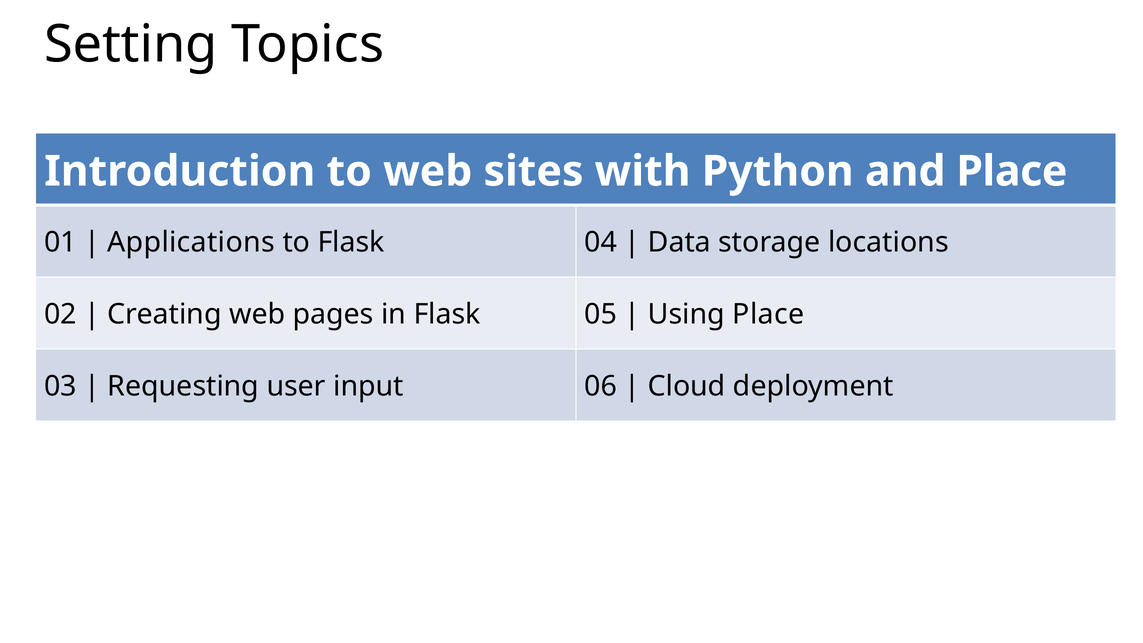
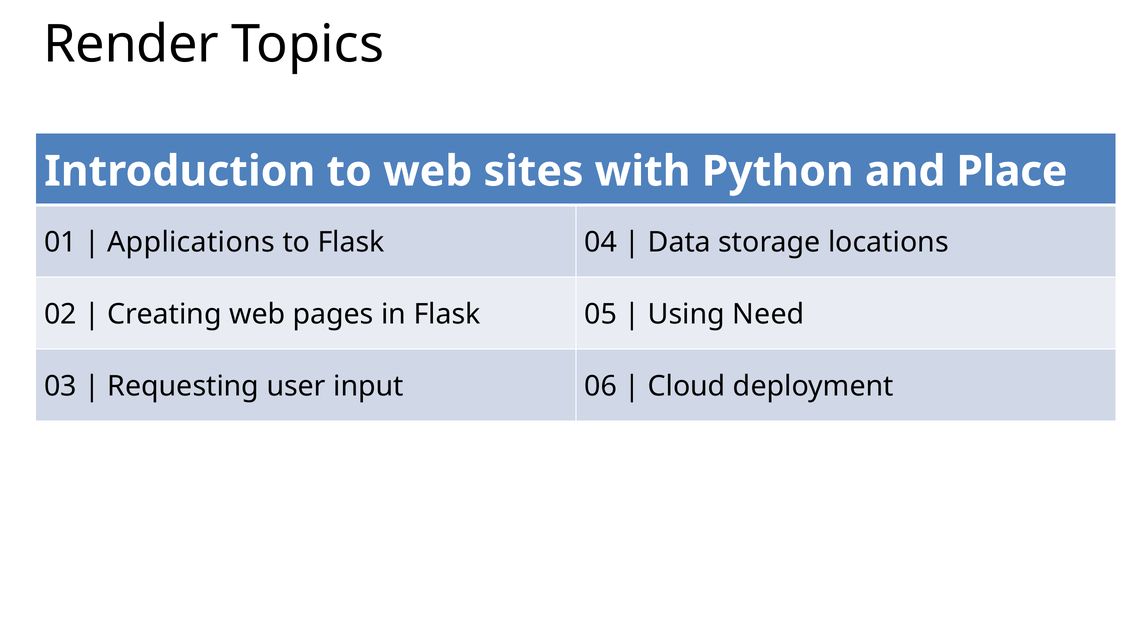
Setting: Setting -> Render
Using Place: Place -> Need
